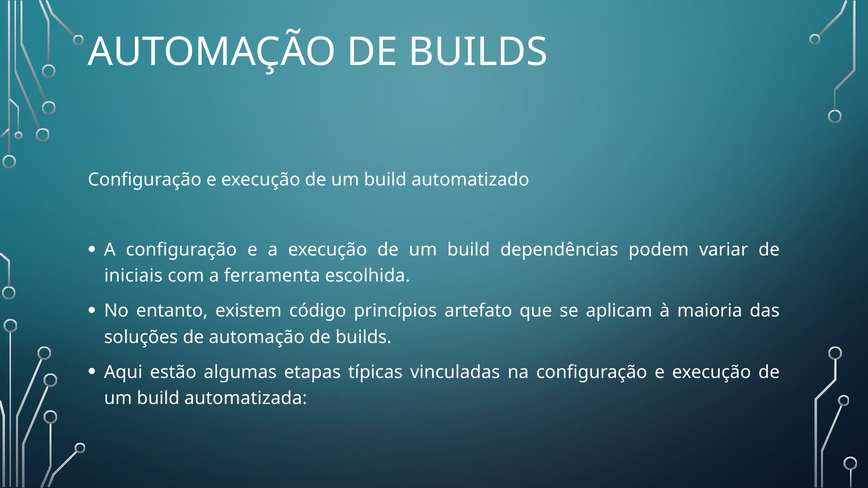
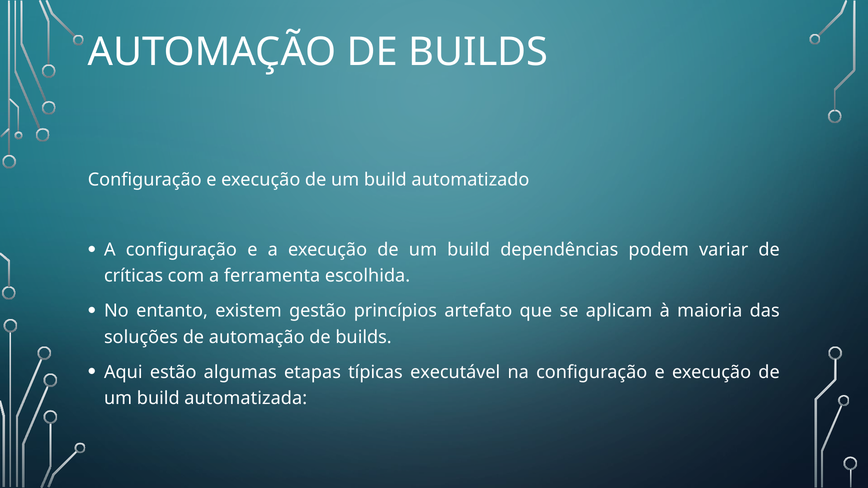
iniciais: iniciais -> críticas
código: código -> gestão
vinculadas: vinculadas -> executável
